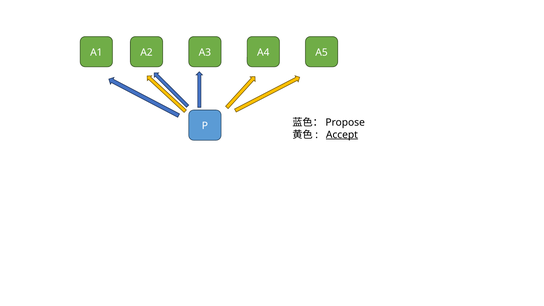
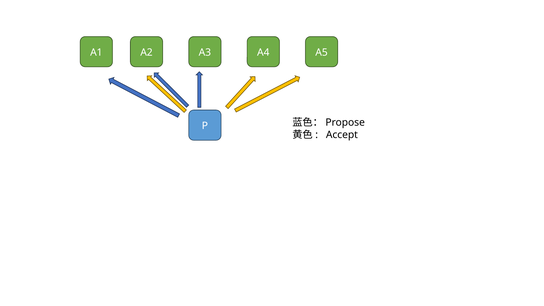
Accept underline: present -> none
